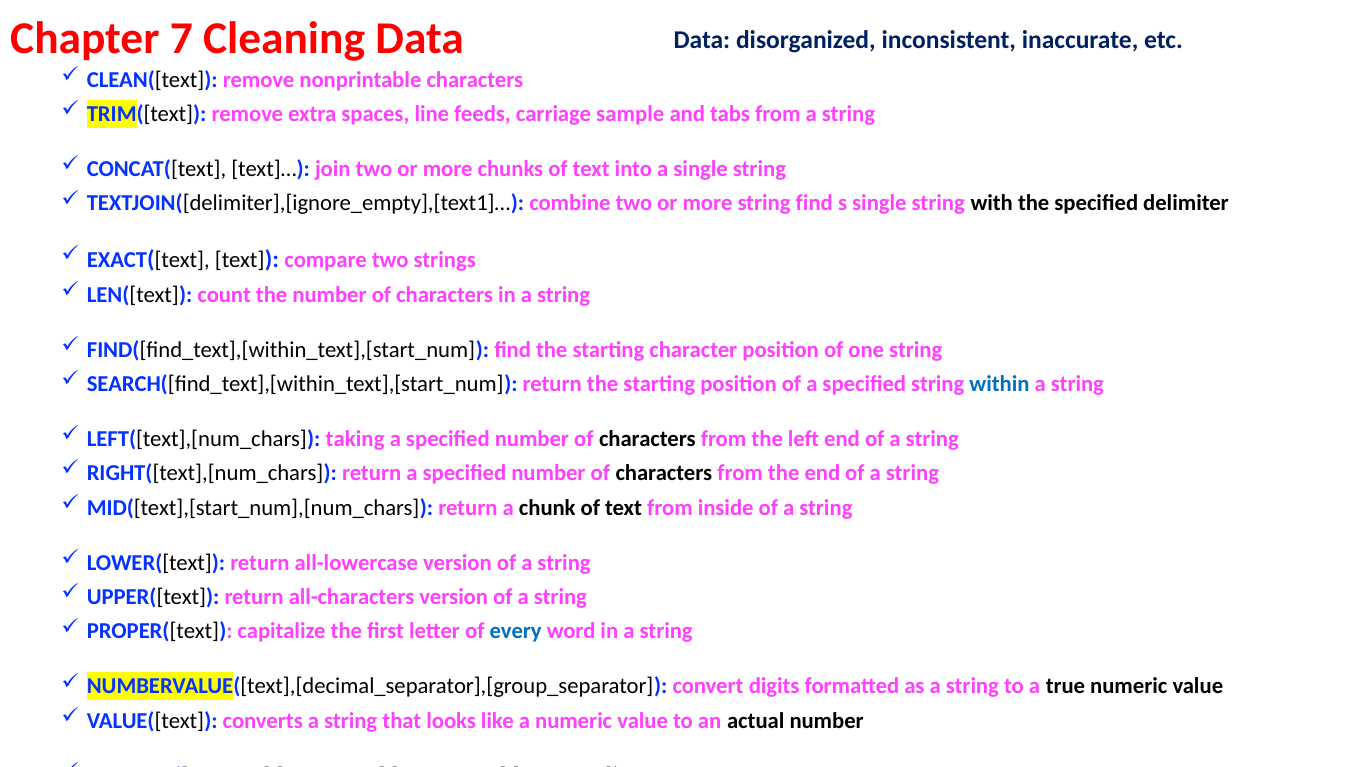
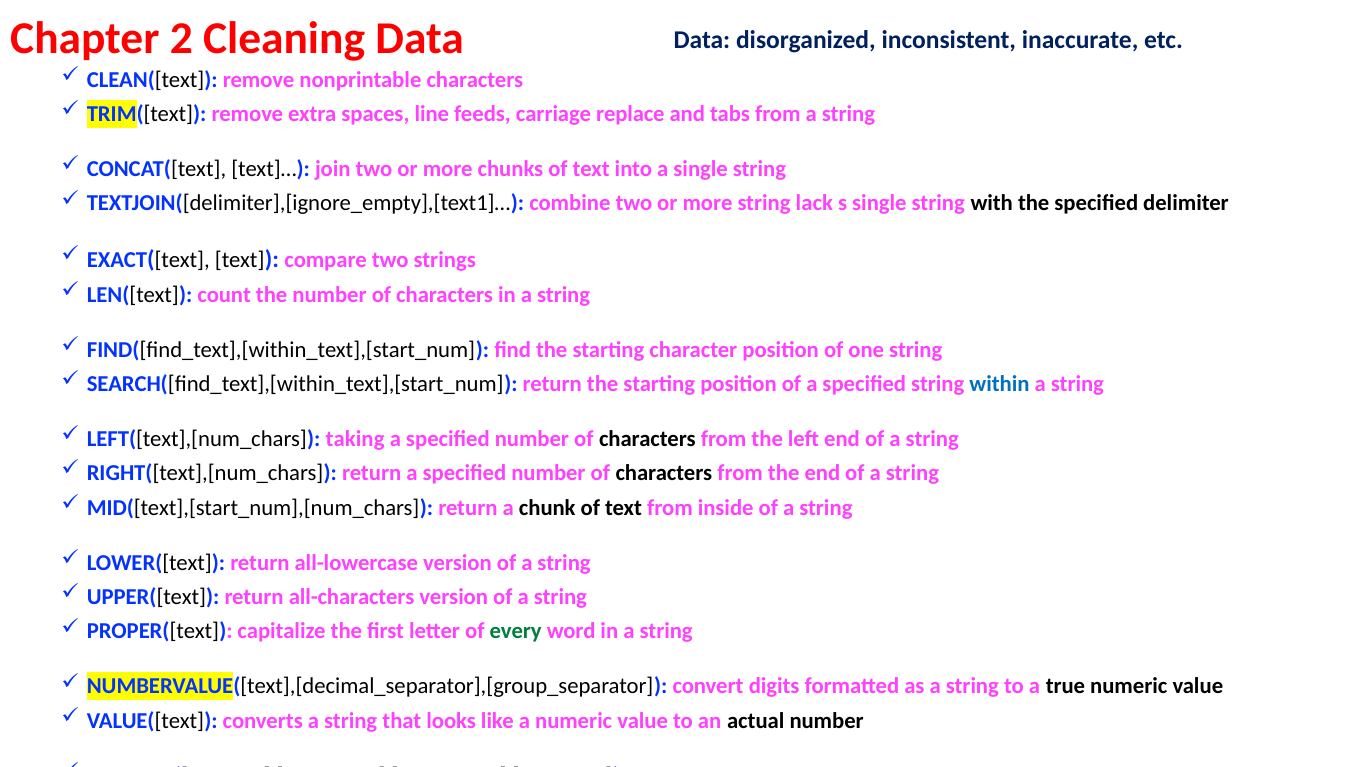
7: 7 -> 2
carriage sample: sample -> replace
string find: find -> lack
every colour: blue -> green
